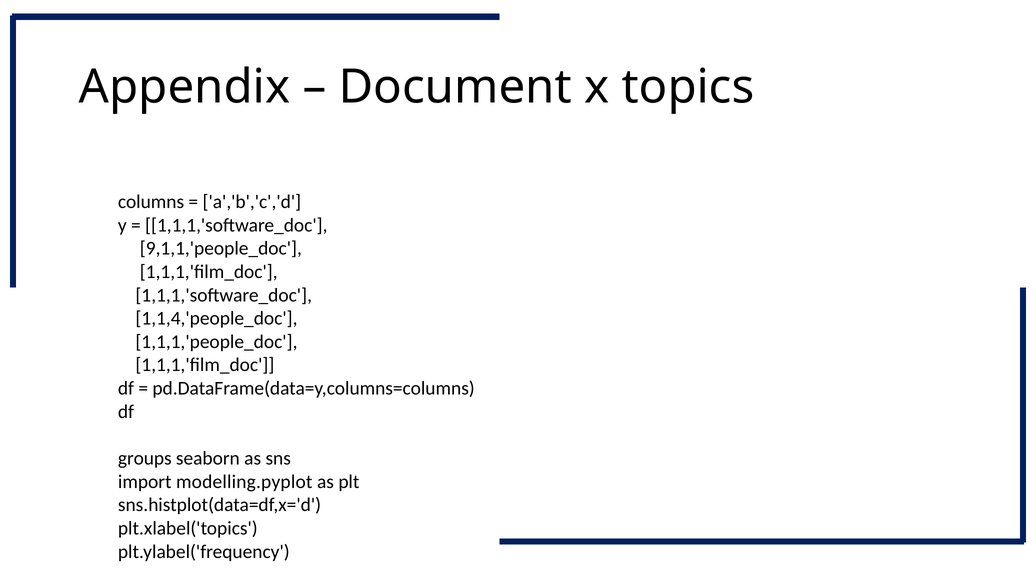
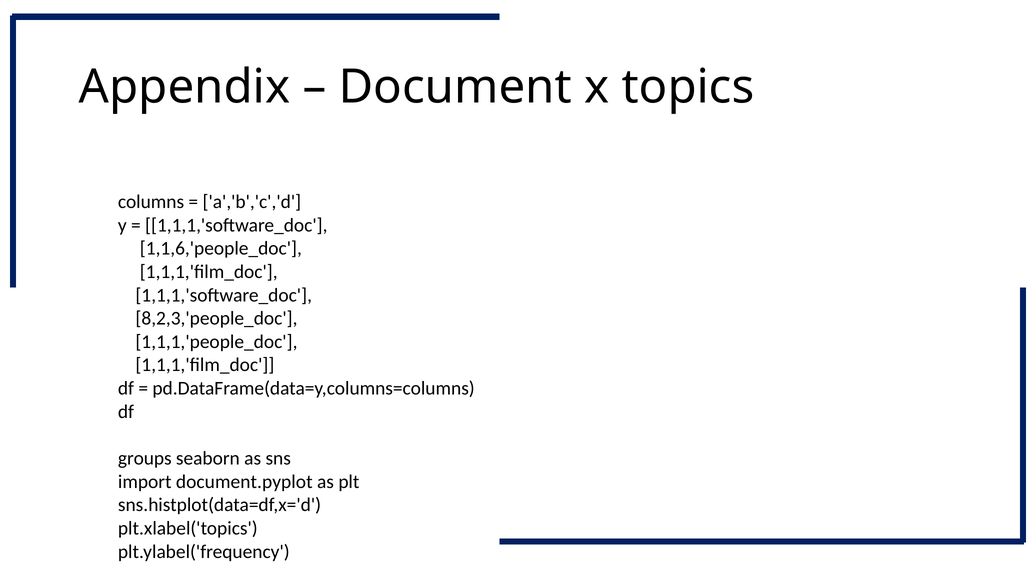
9,1,1,'people_doc: 9,1,1,'people_doc -> 1,1,6,'people_doc
1,1,4,'people_doc: 1,1,4,'people_doc -> 8,2,3,'people_doc
modelling.pyplot: modelling.pyplot -> document.pyplot
